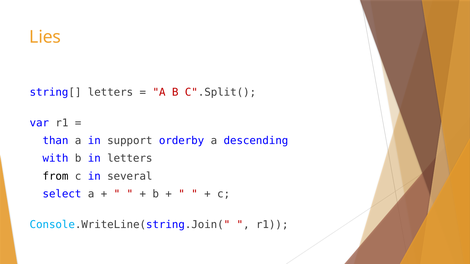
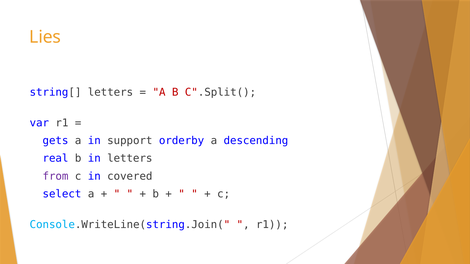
than: than -> gets
with: with -> real
from colour: black -> purple
several: several -> covered
